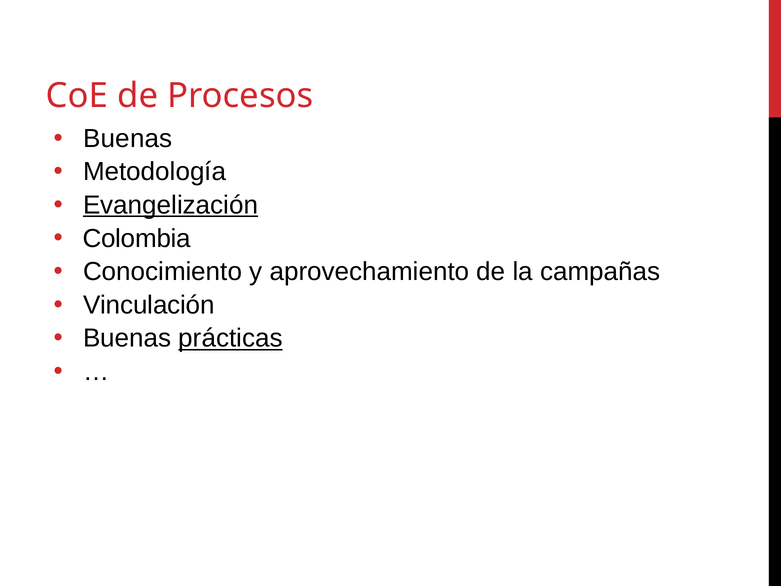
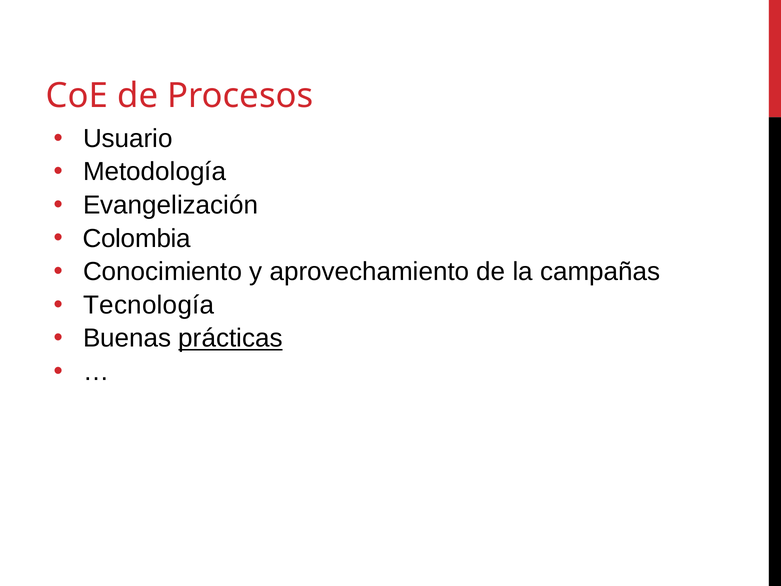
Buenas at (128, 138): Buenas -> Usuario
Evangelización underline: present -> none
Vinculación: Vinculación -> Tecnología
